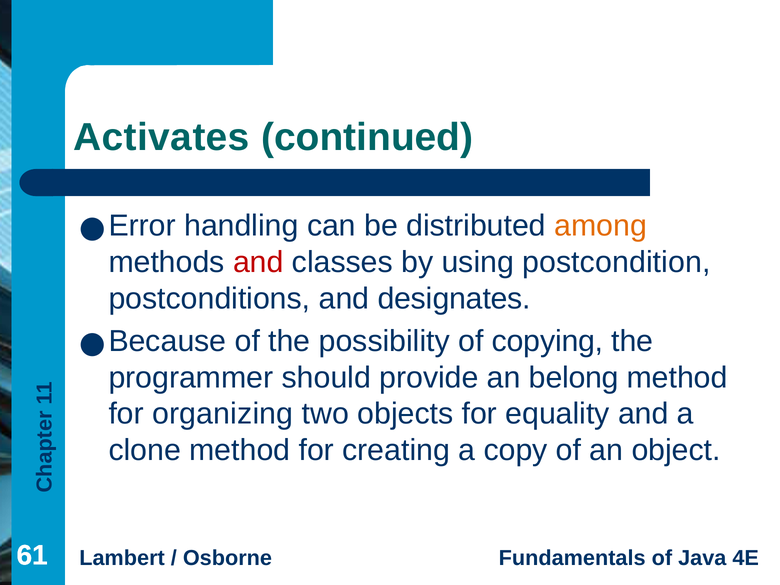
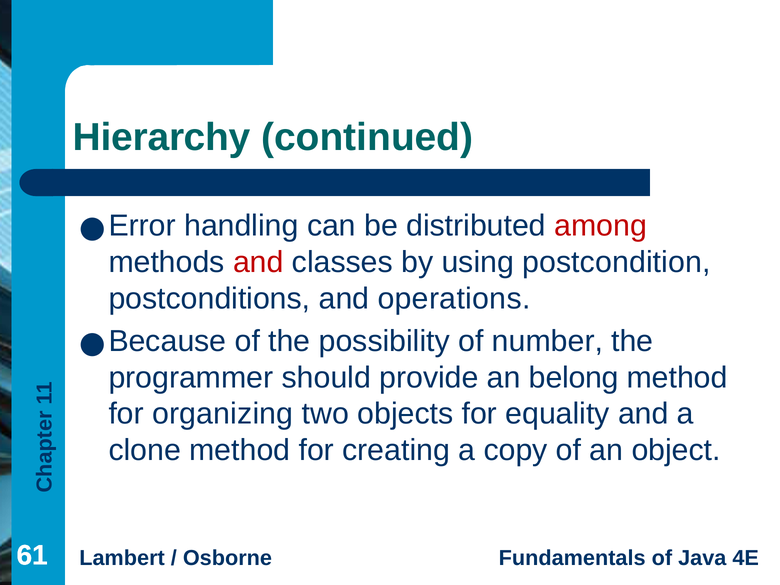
Activates: Activates -> Hierarchy
among colour: orange -> red
designates: designates -> operations
copying: copying -> number
